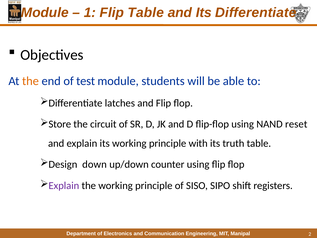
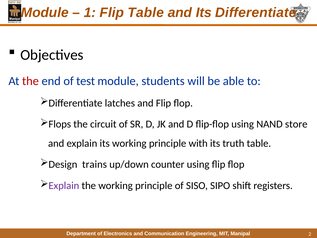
the at (30, 81) colour: orange -> red
Store: Store -> Flops
reset: reset -> store
down: down -> trains
